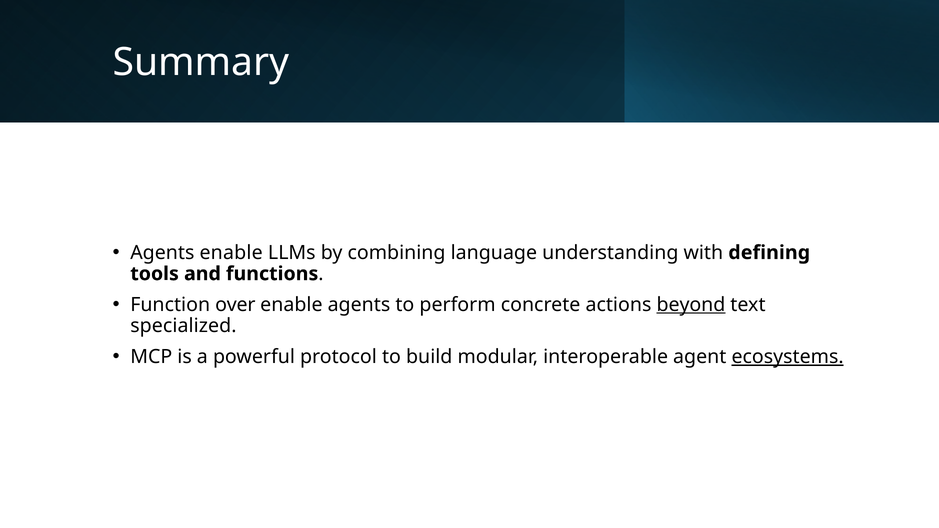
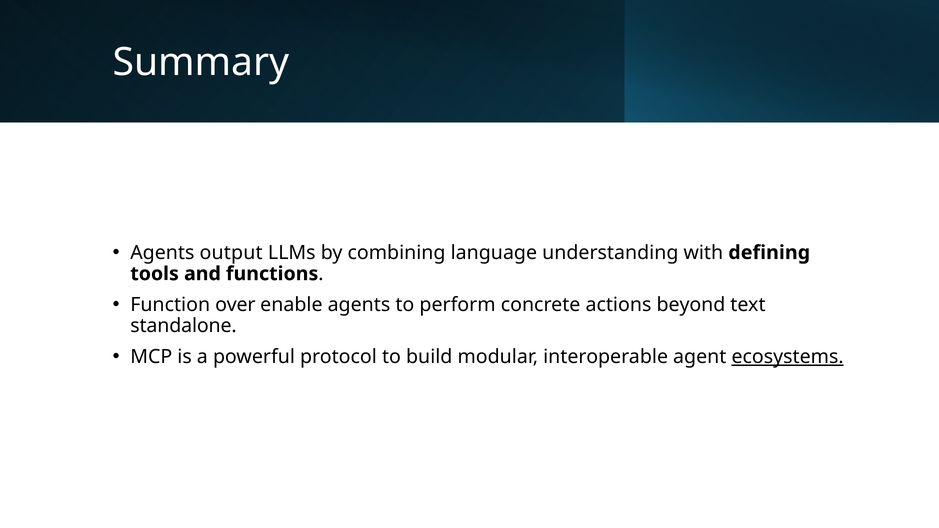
Agents enable: enable -> output
beyond underline: present -> none
specialized: specialized -> standalone
